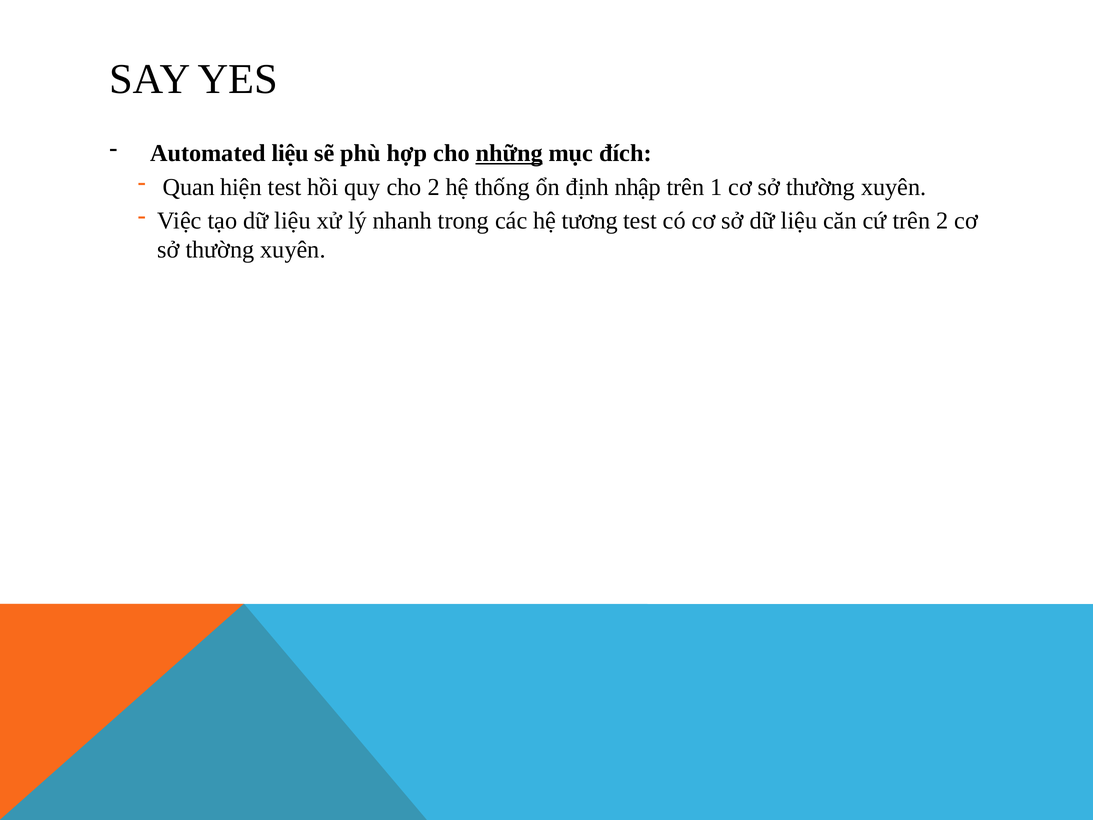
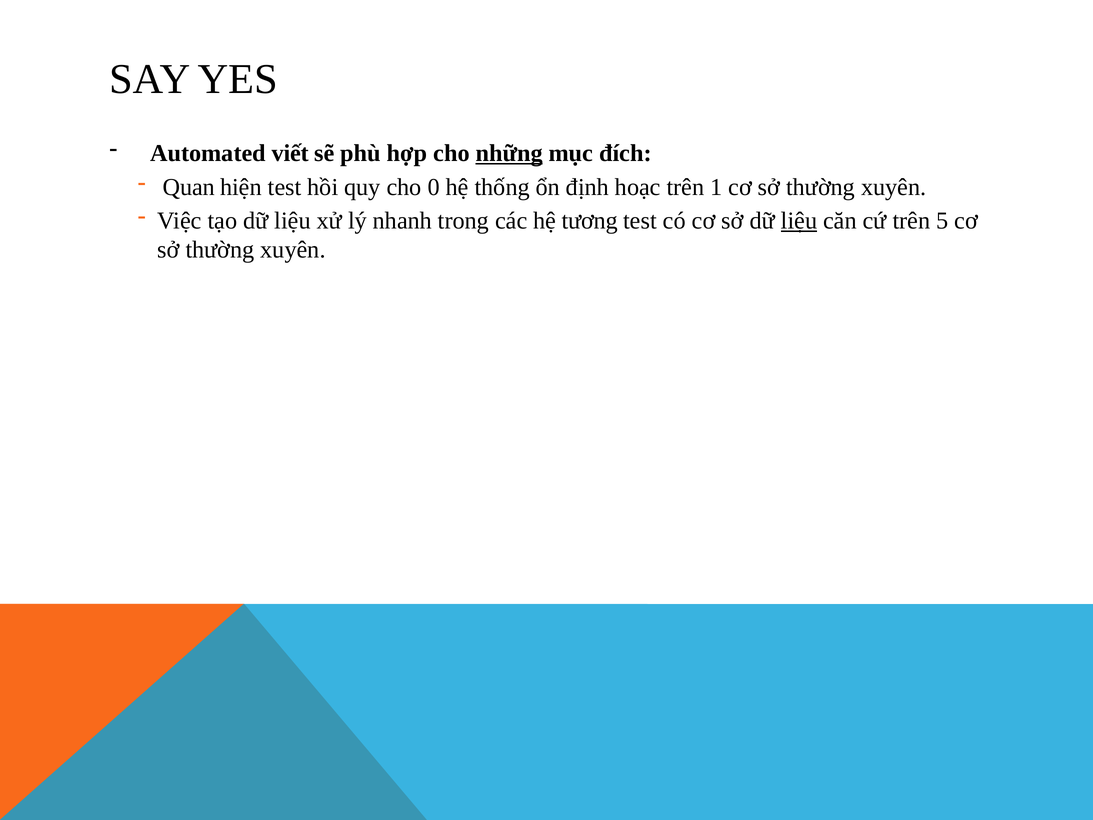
Automated liệu: liệu -> viết
cho 2: 2 -> 0
nhập: nhập -> hoạc
liệu at (799, 221) underline: none -> present
trên 2: 2 -> 5
